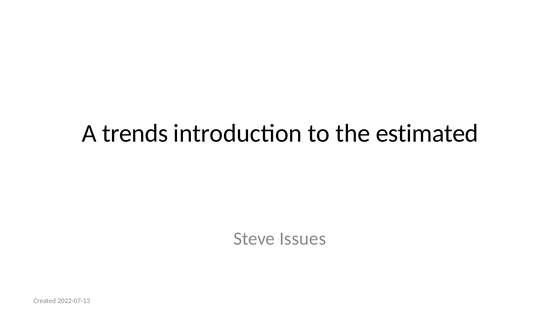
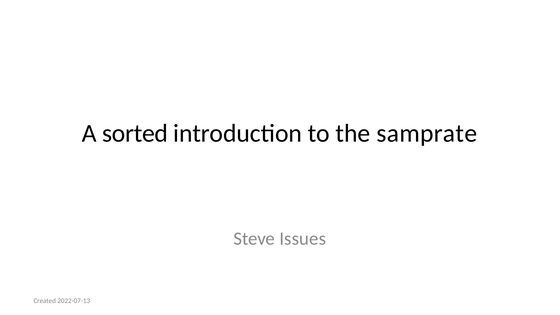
trends: trends -> sorted
estimated: estimated -> samprate
